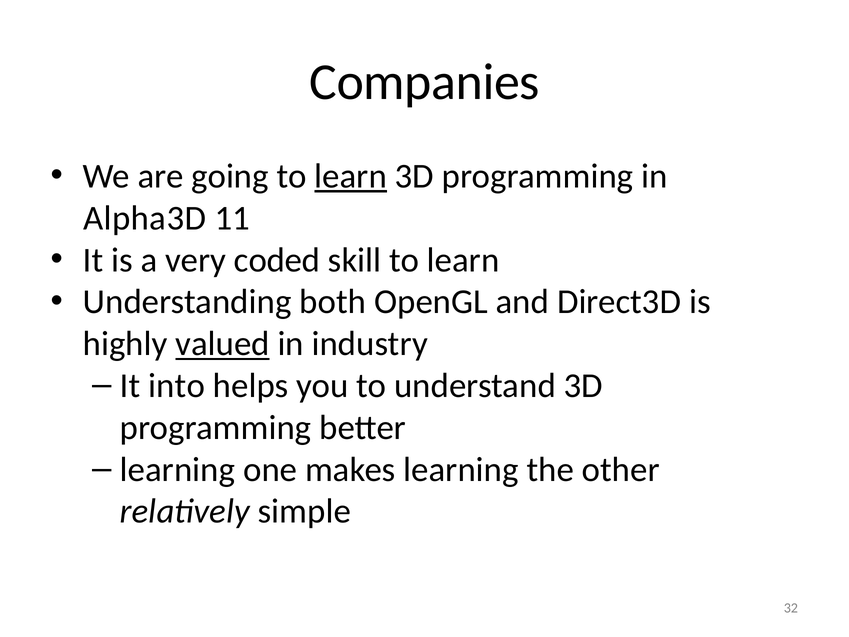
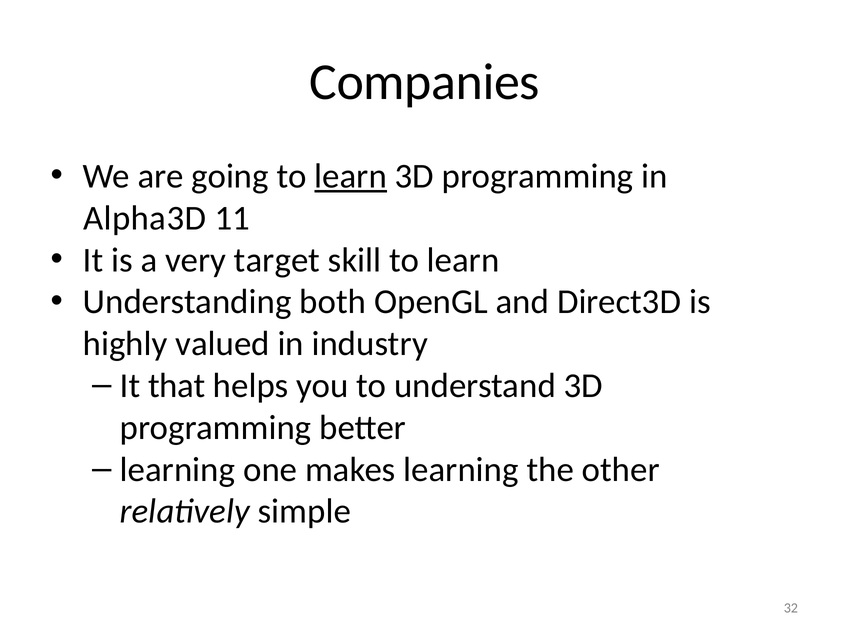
coded: coded -> target
valued underline: present -> none
into: into -> that
